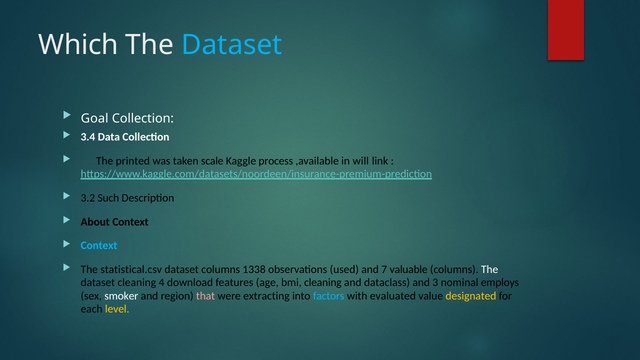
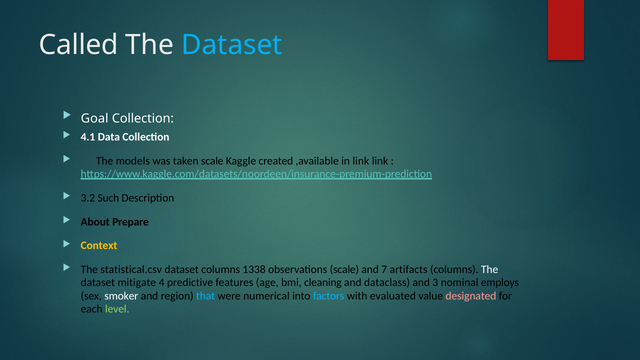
Which: Which -> Called
3.4: 3.4 -> 4.1
printed: printed -> models
process: process -> created
in will: will -> link
About Context: Context -> Prepare
Context at (99, 246) colour: light blue -> yellow
observations used: used -> scale
valuable: valuable -> artifacts
dataset cleaning: cleaning -> mitigate
download: download -> predictive
that colour: pink -> light blue
extracting: extracting -> numerical
designated colour: yellow -> pink
level colour: yellow -> light green
